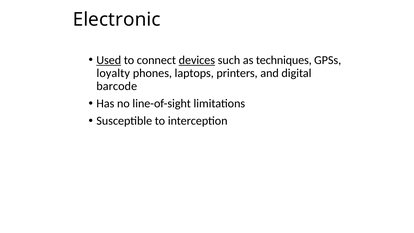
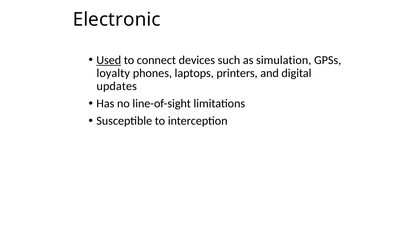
devices underline: present -> none
techniques: techniques -> simulation
barcode: barcode -> updates
